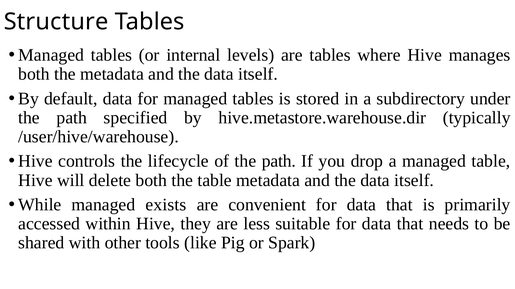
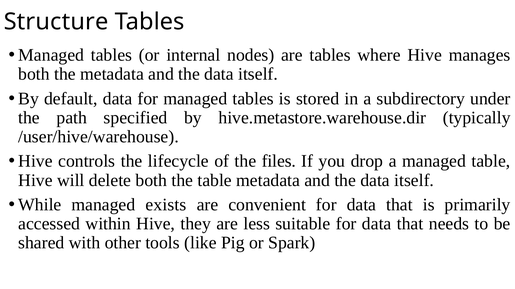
levels: levels -> nodes
of the path: path -> files
